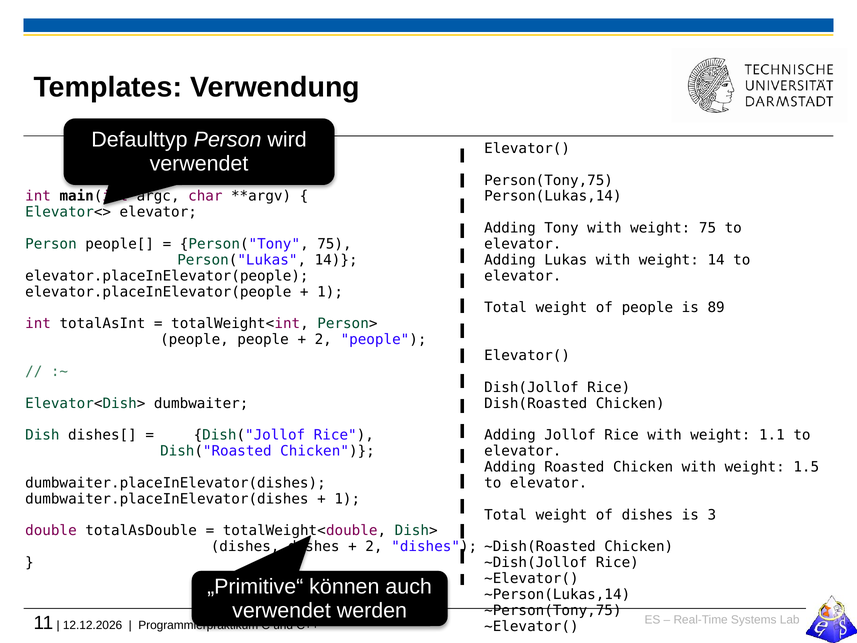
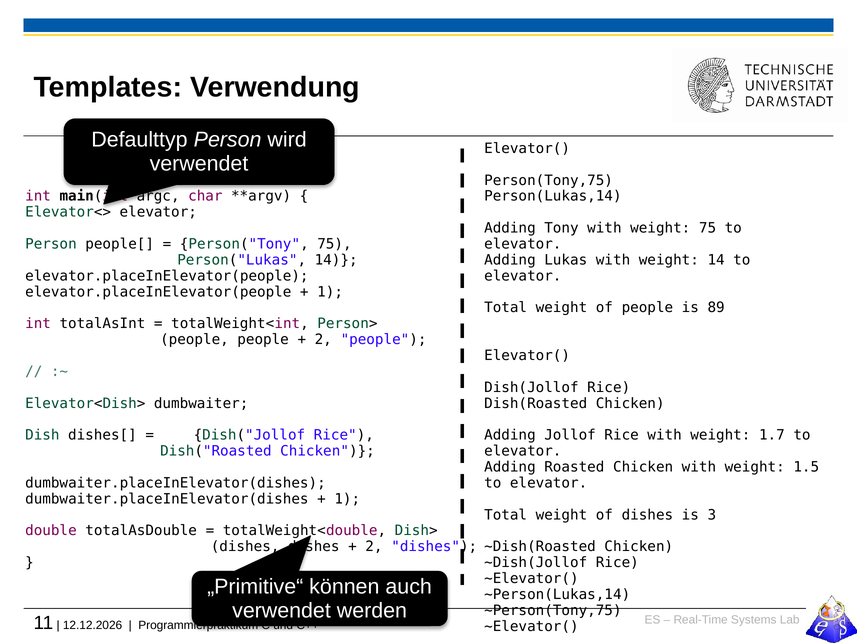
1.1: 1.1 -> 1.7
